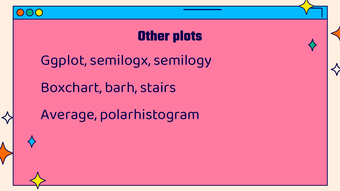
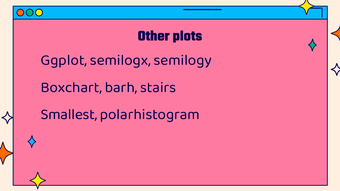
Average: Average -> Smallest
